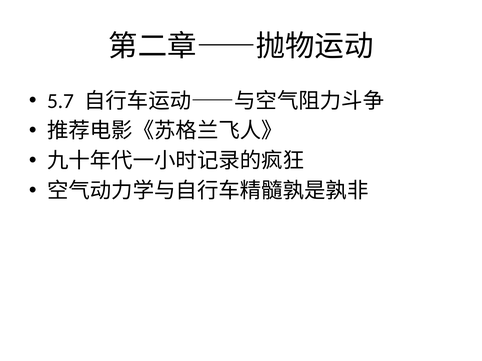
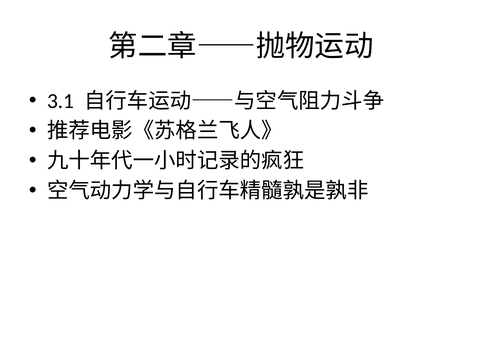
5.7: 5.7 -> 3.1
